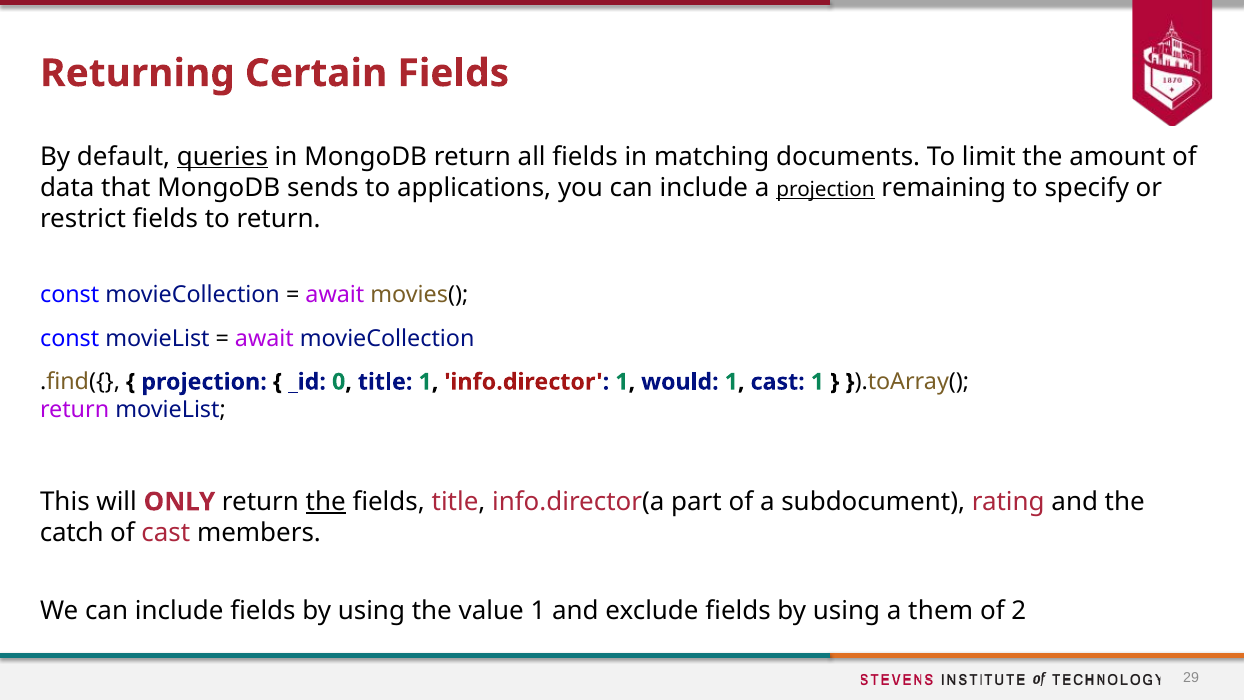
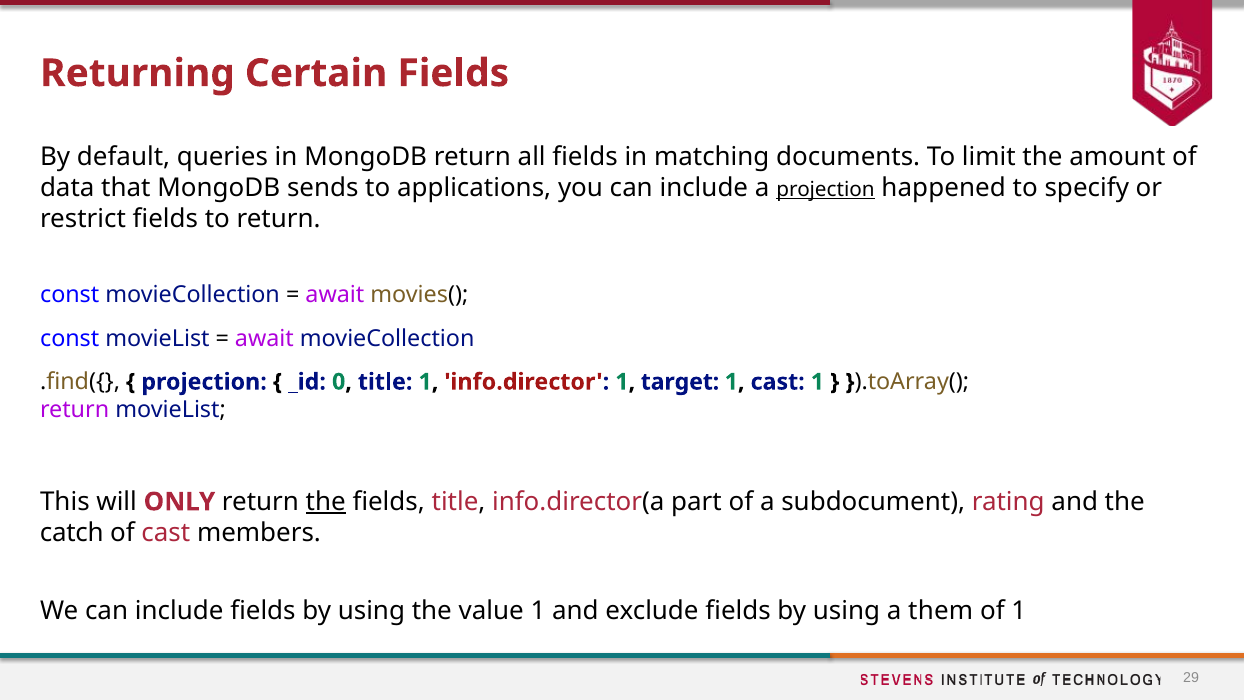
queries underline: present -> none
remaining: remaining -> happened
would: would -> target
of 2: 2 -> 1
